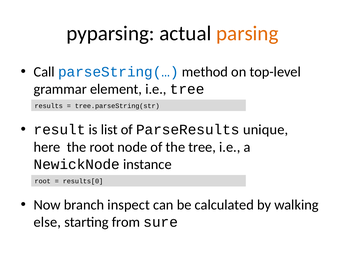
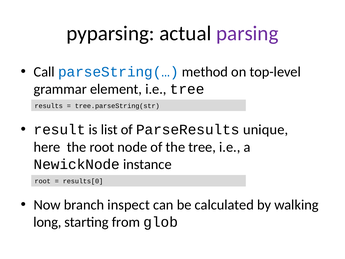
parsing colour: orange -> purple
else: else -> long
sure: sure -> glob
